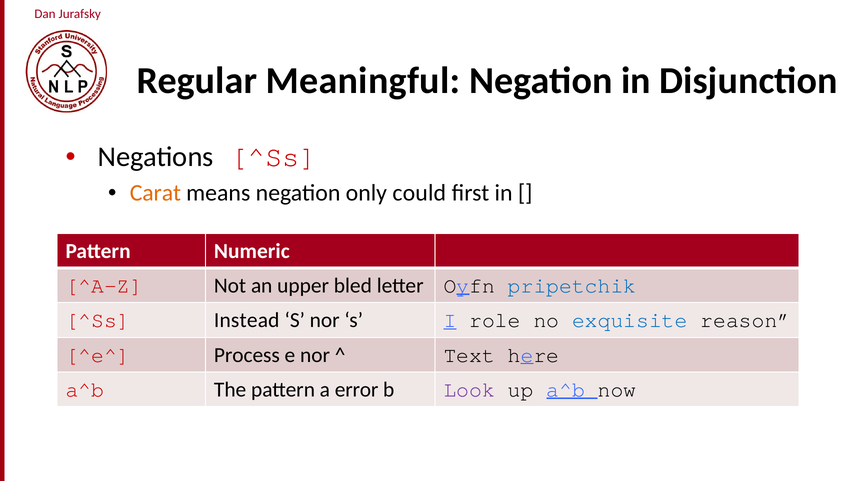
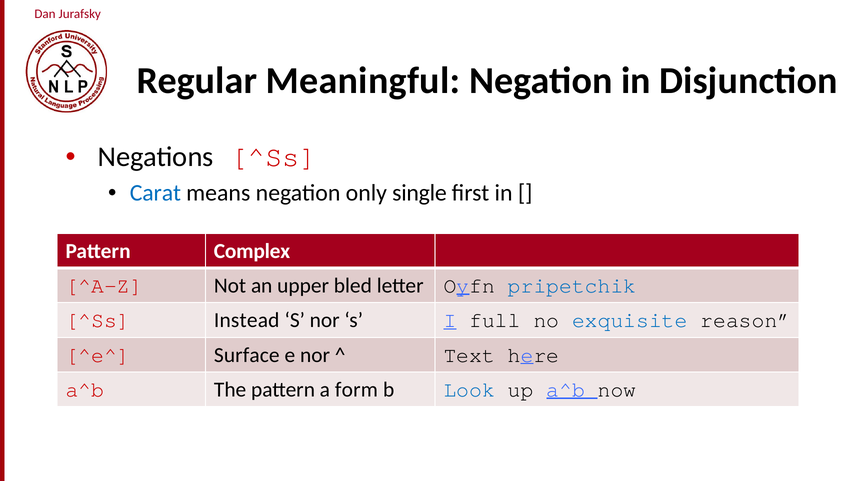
Carat colour: orange -> blue
could: could -> single
Numeric: Numeric -> Complex
role: role -> full
Process: Process -> Surface
error: error -> form
Look colour: purple -> blue
